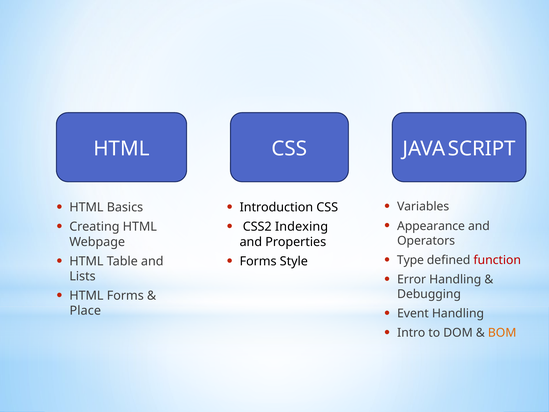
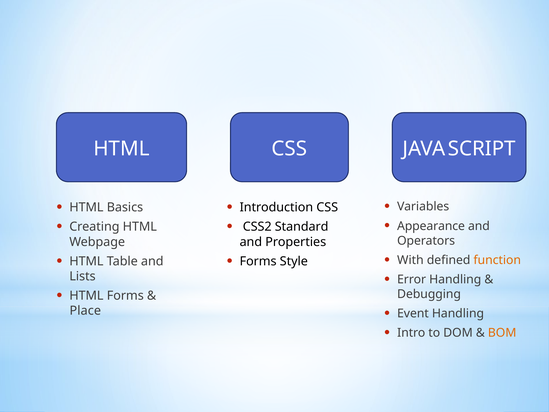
Indexing: Indexing -> Standard
Type: Type -> With
function colour: red -> orange
